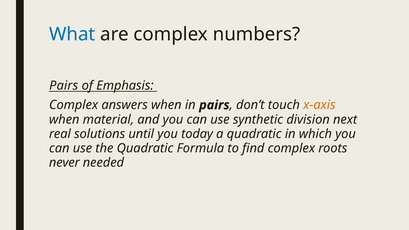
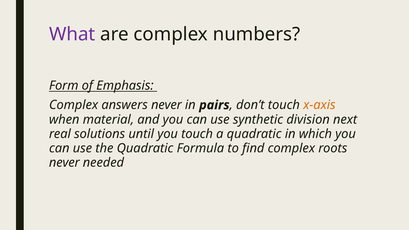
What colour: blue -> purple
Pairs at (64, 86): Pairs -> Form
answers when: when -> never
you today: today -> touch
